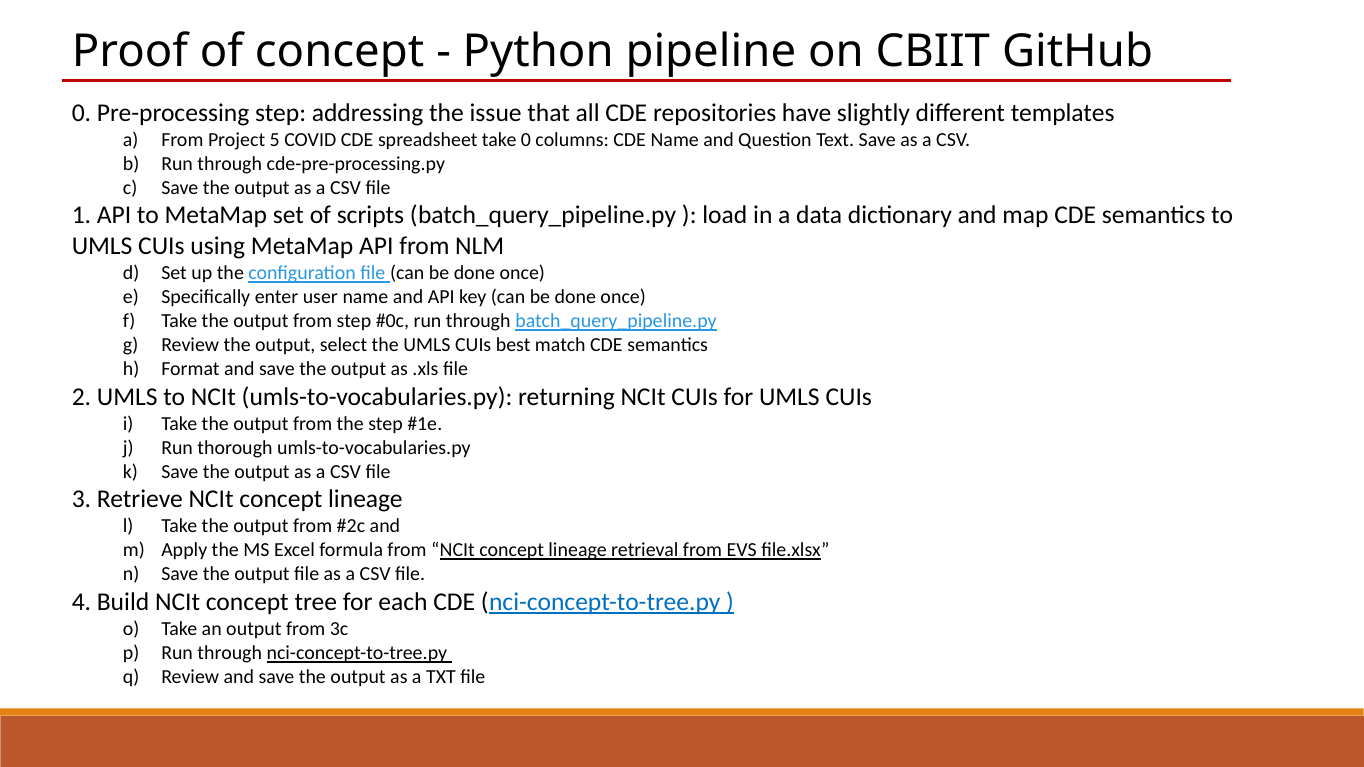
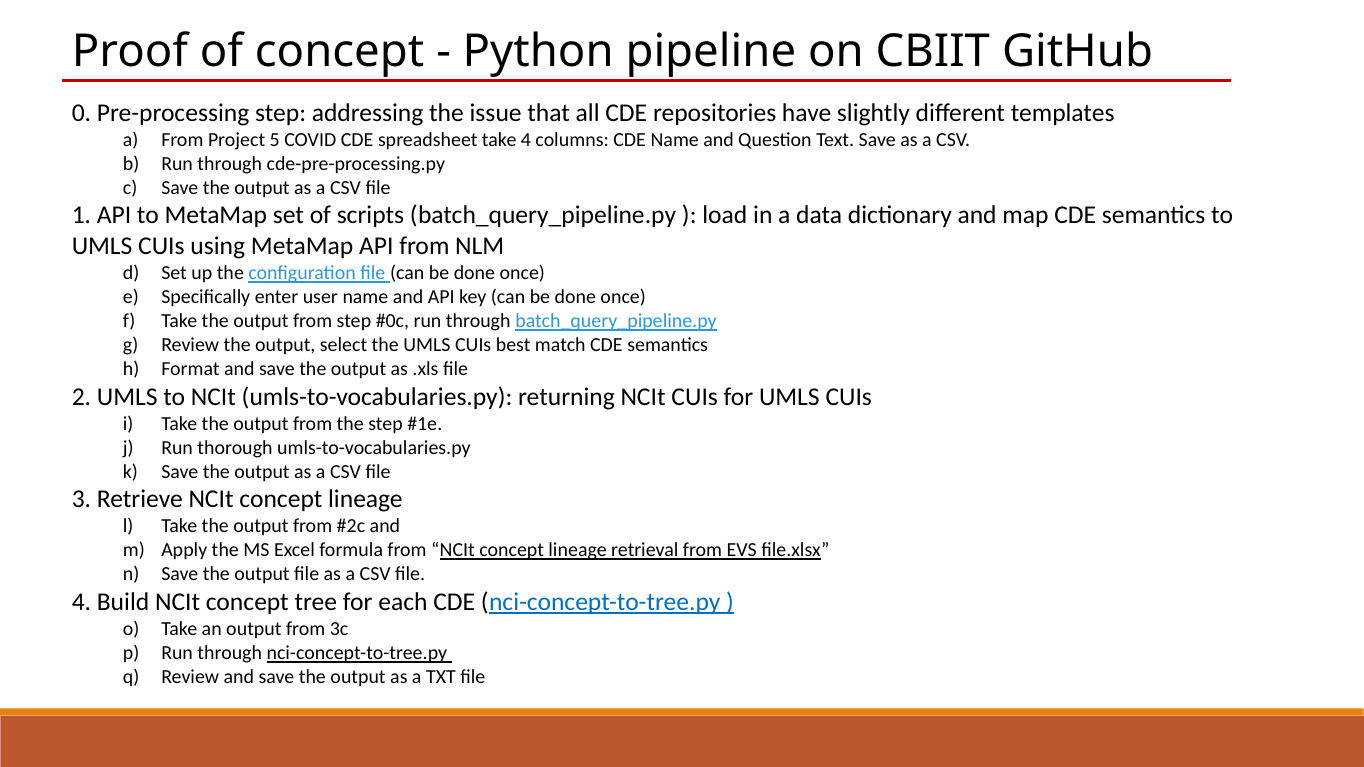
take 0: 0 -> 4
